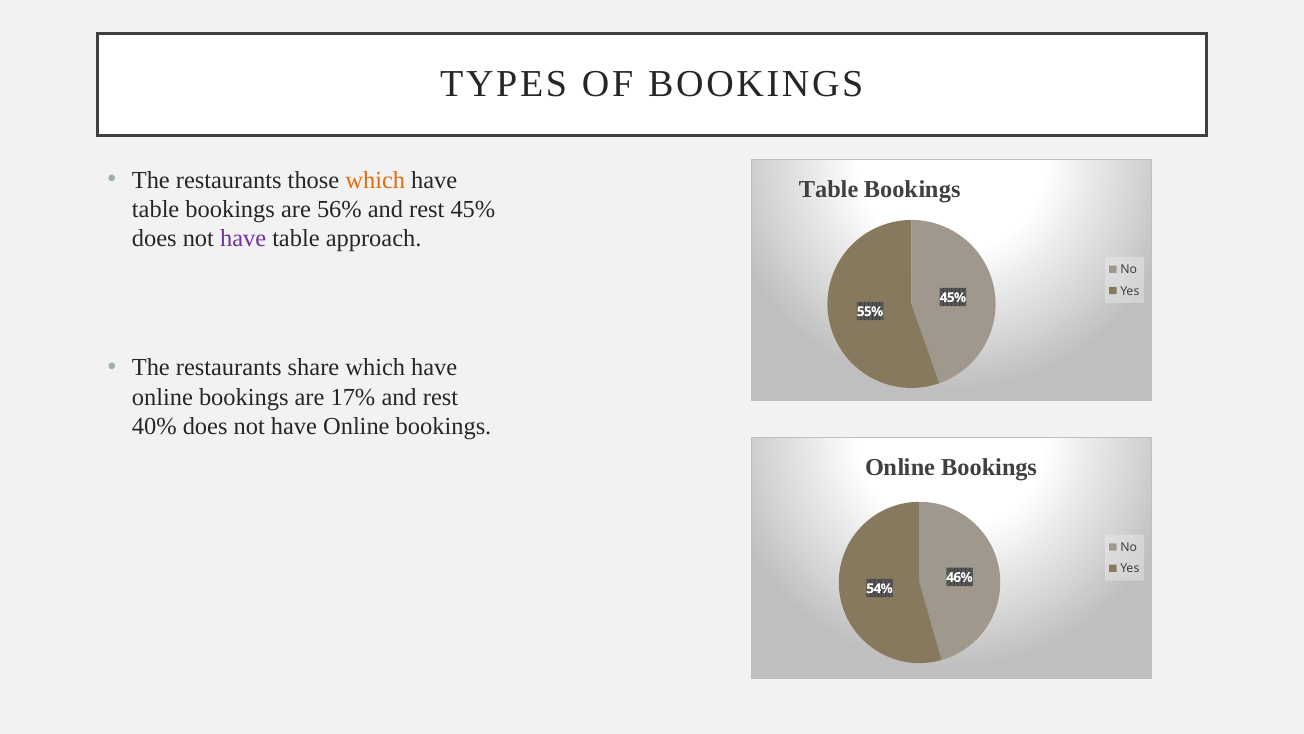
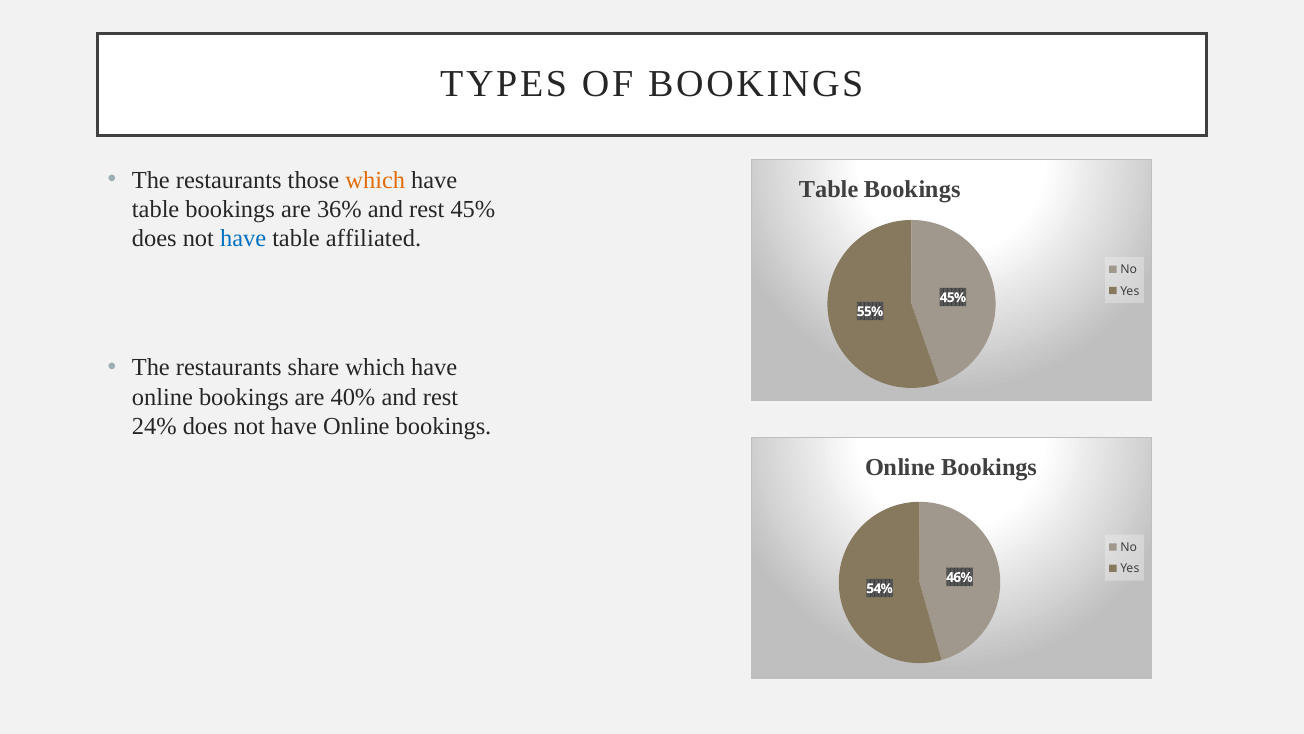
56%: 56% -> 36%
have at (243, 239) colour: purple -> blue
approach: approach -> affiliated
17%: 17% -> 40%
40%: 40% -> 24%
